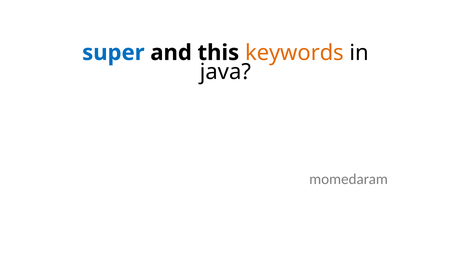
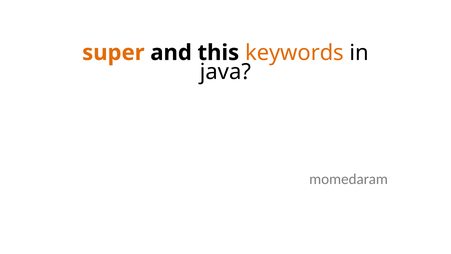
super colour: blue -> orange
